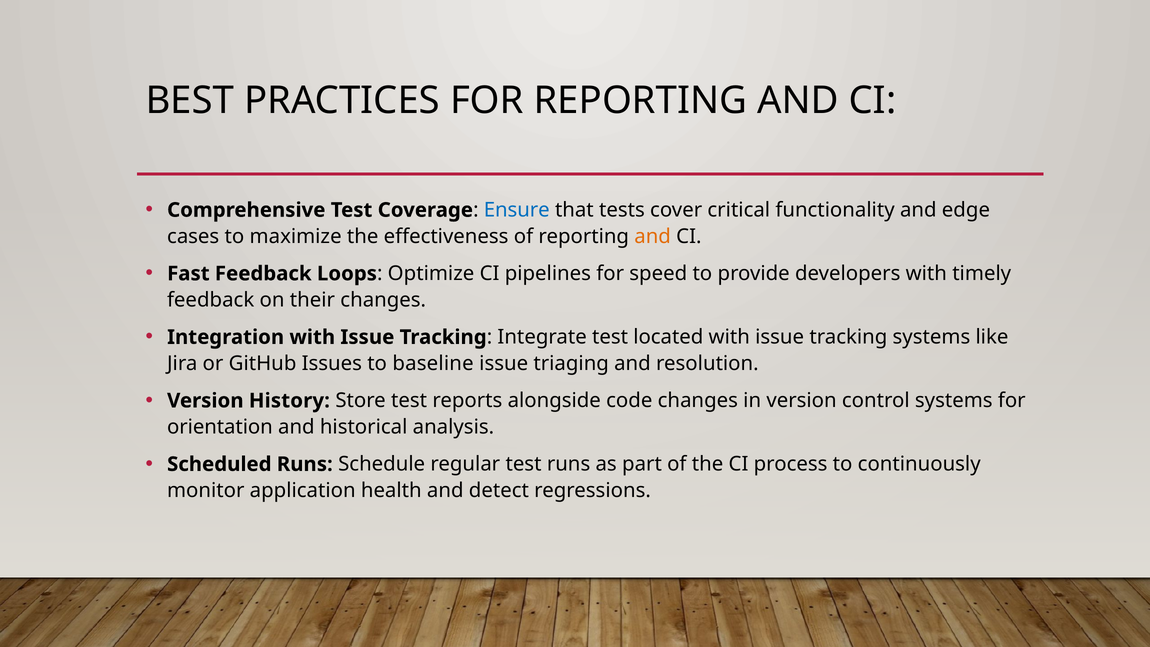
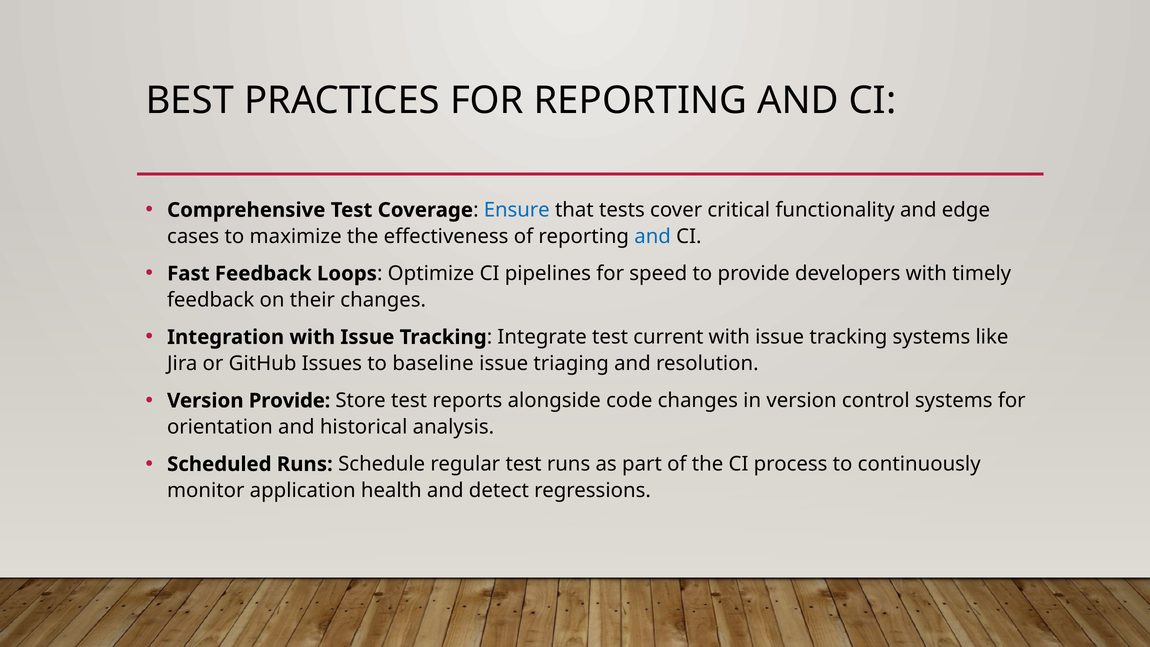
and at (653, 236) colour: orange -> blue
located: located -> current
Version History: History -> Provide
